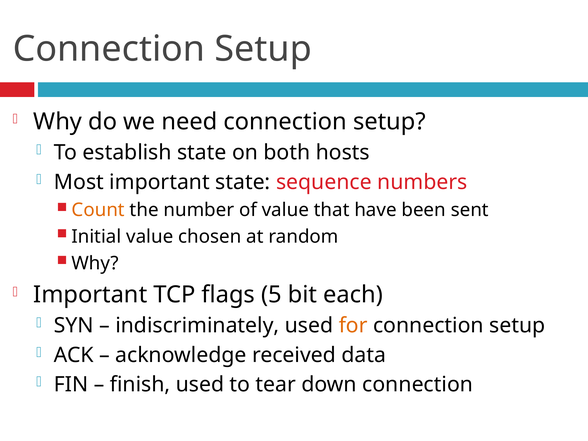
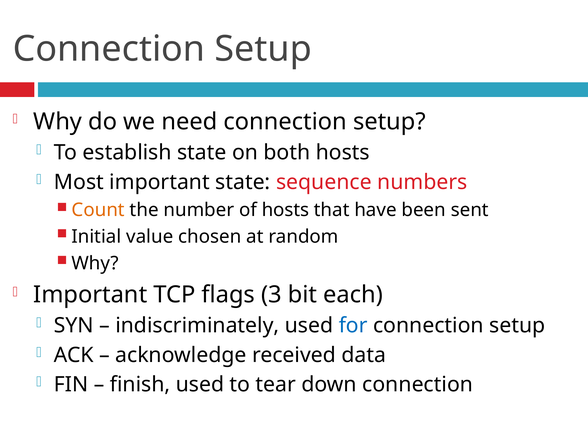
of value: value -> hosts
5: 5 -> 3
for colour: orange -> blue
